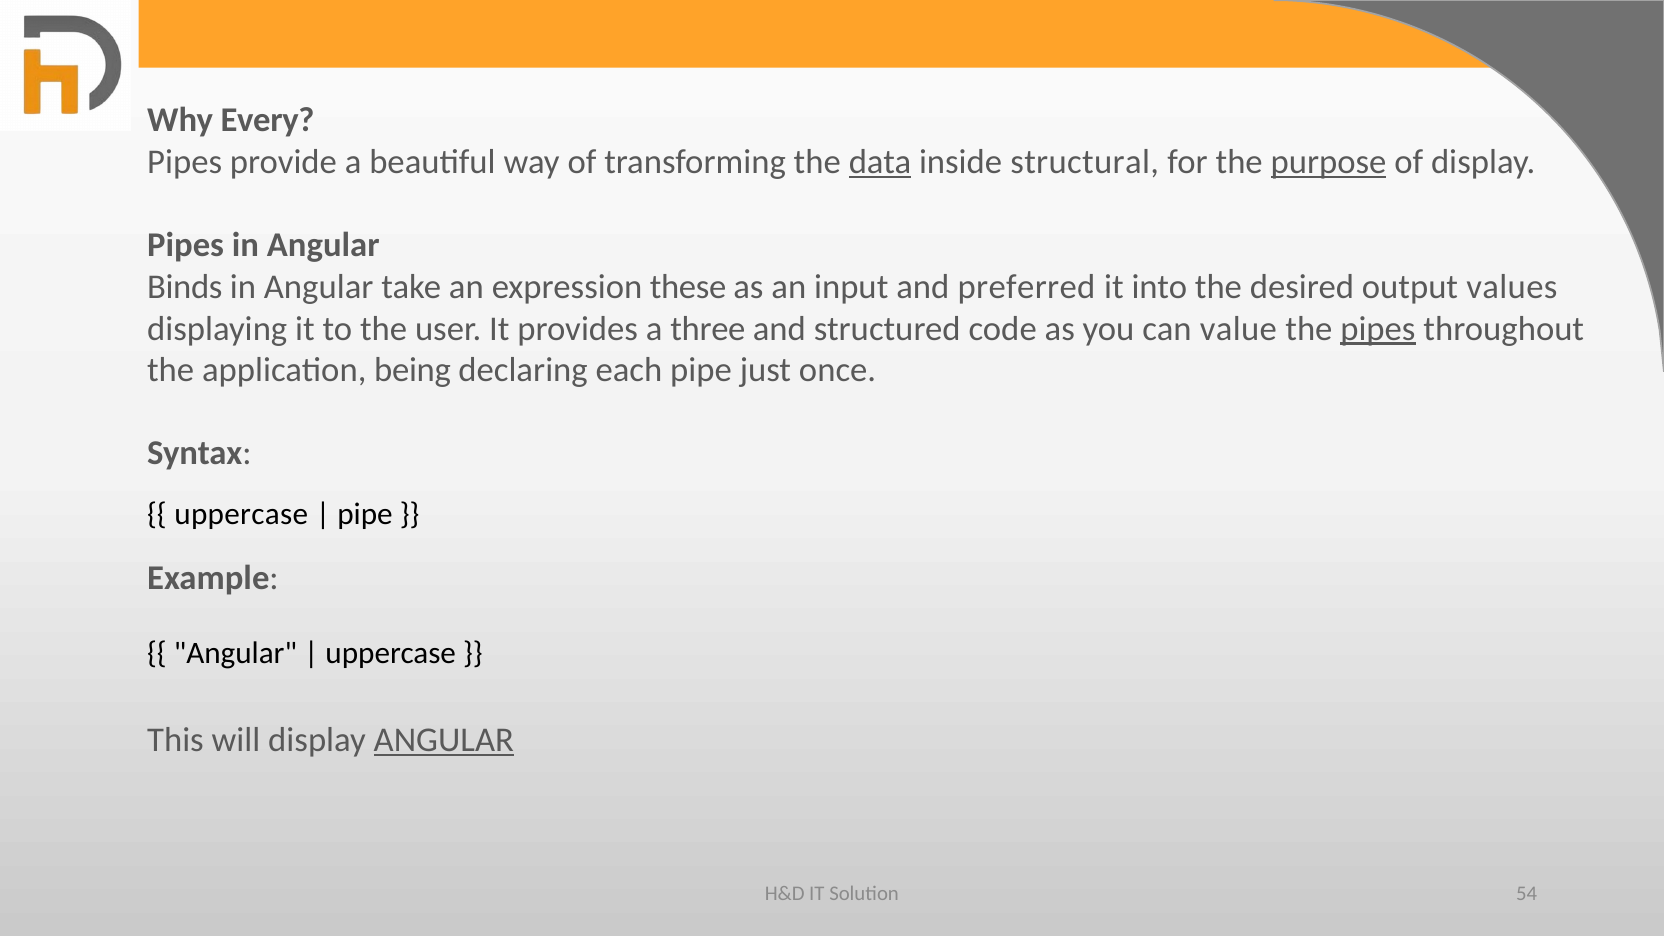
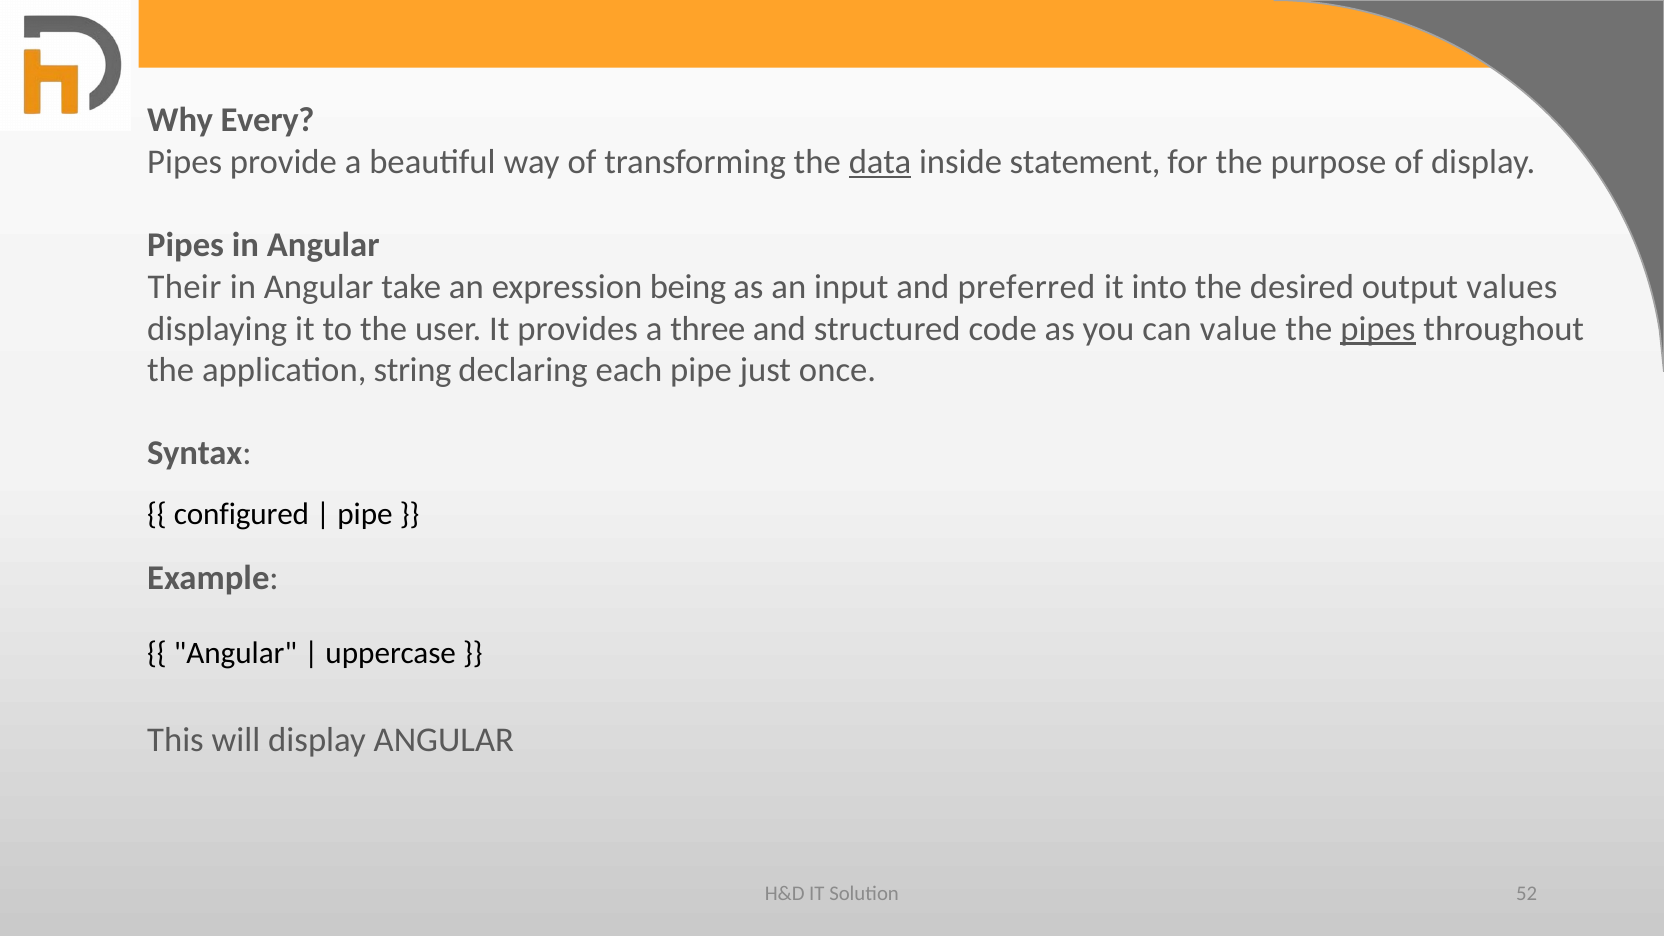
structural: structural -> statement
purpose underline: present -> none
Binds: Binds -> Their
these: these -> being
being: being -> string
uppercase at (241, 514): uppercase -> configured
ANGULAR at (444, 740) underline: present -> none
54: 54 -> 52
